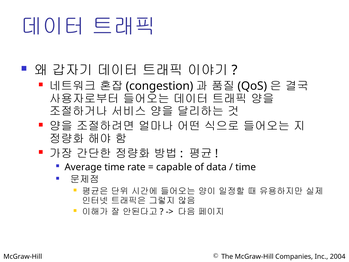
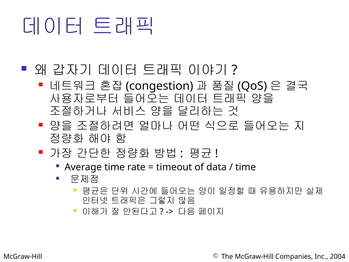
capable: capable -> timeout
